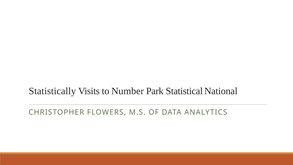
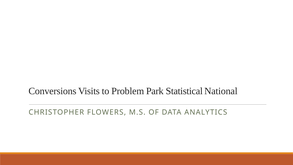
Statistically: Statistically -> Conversions
Number: Number -> Problem
